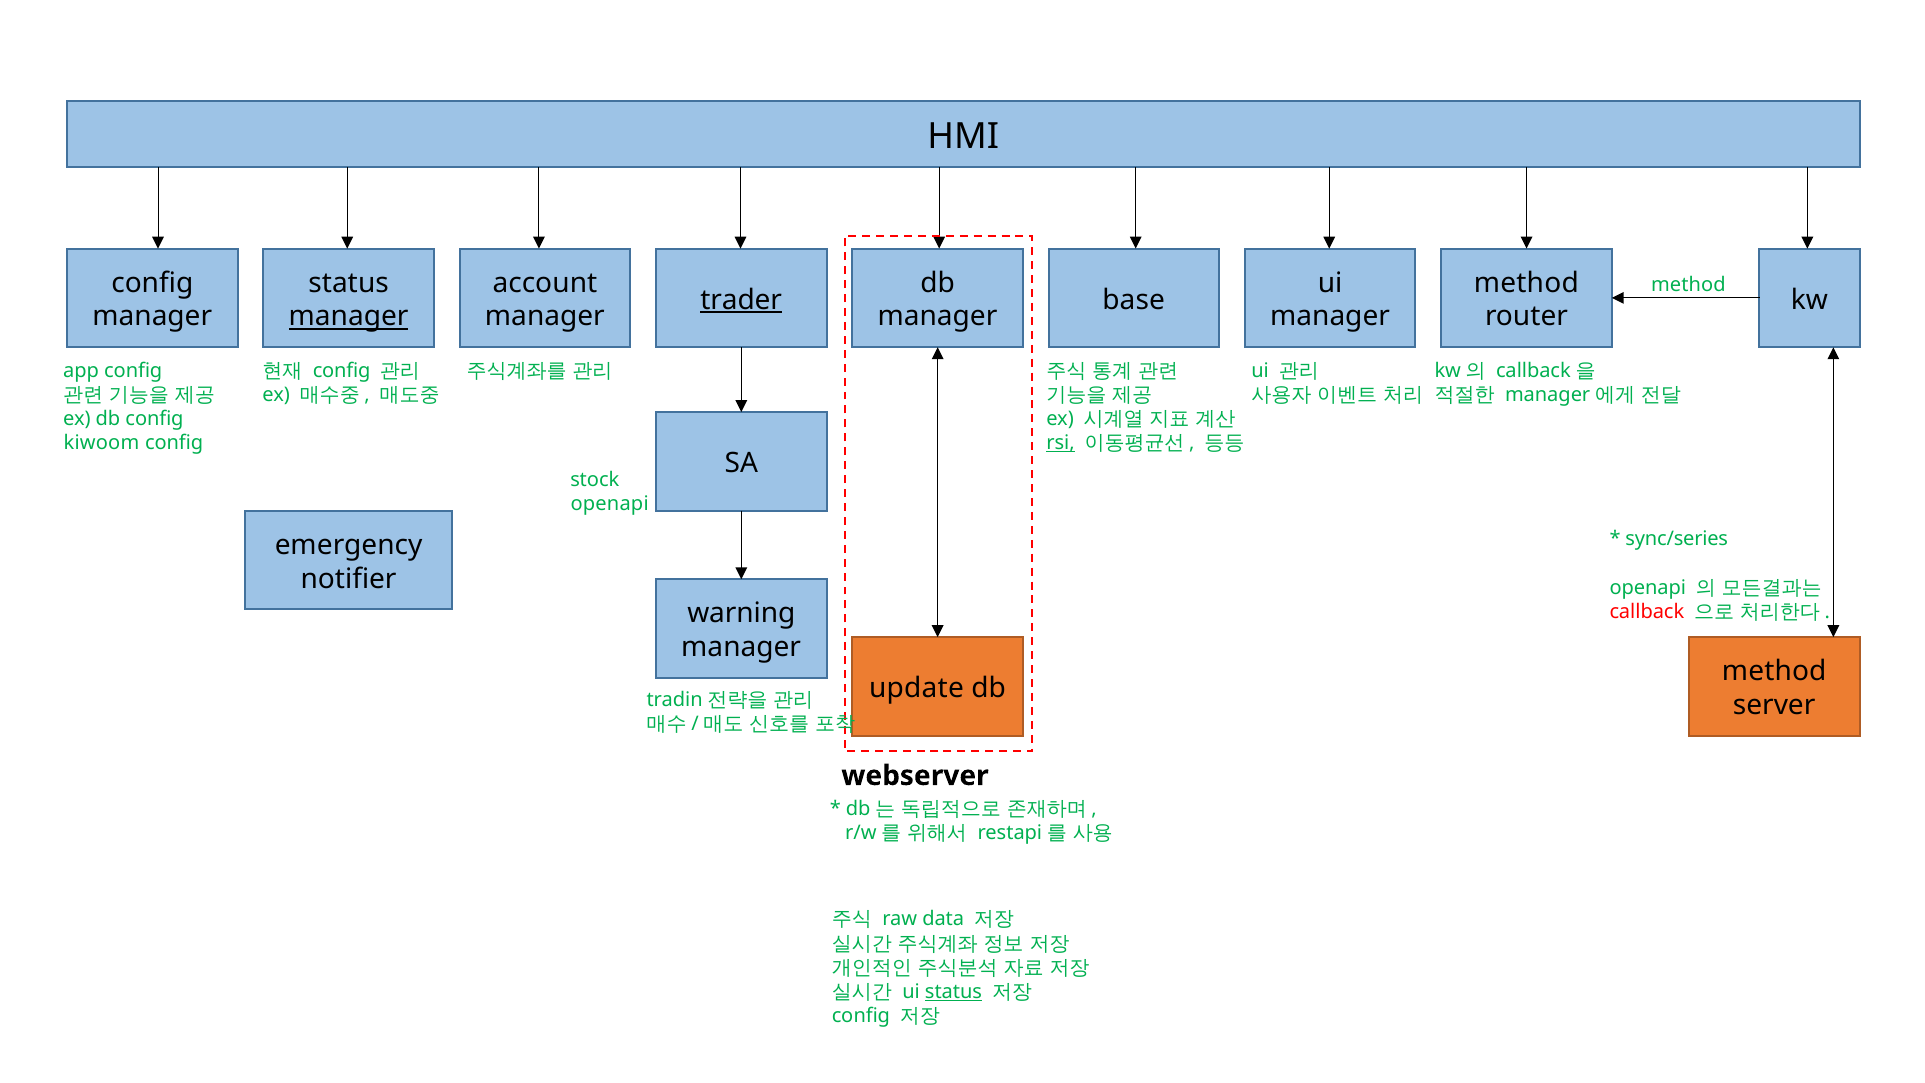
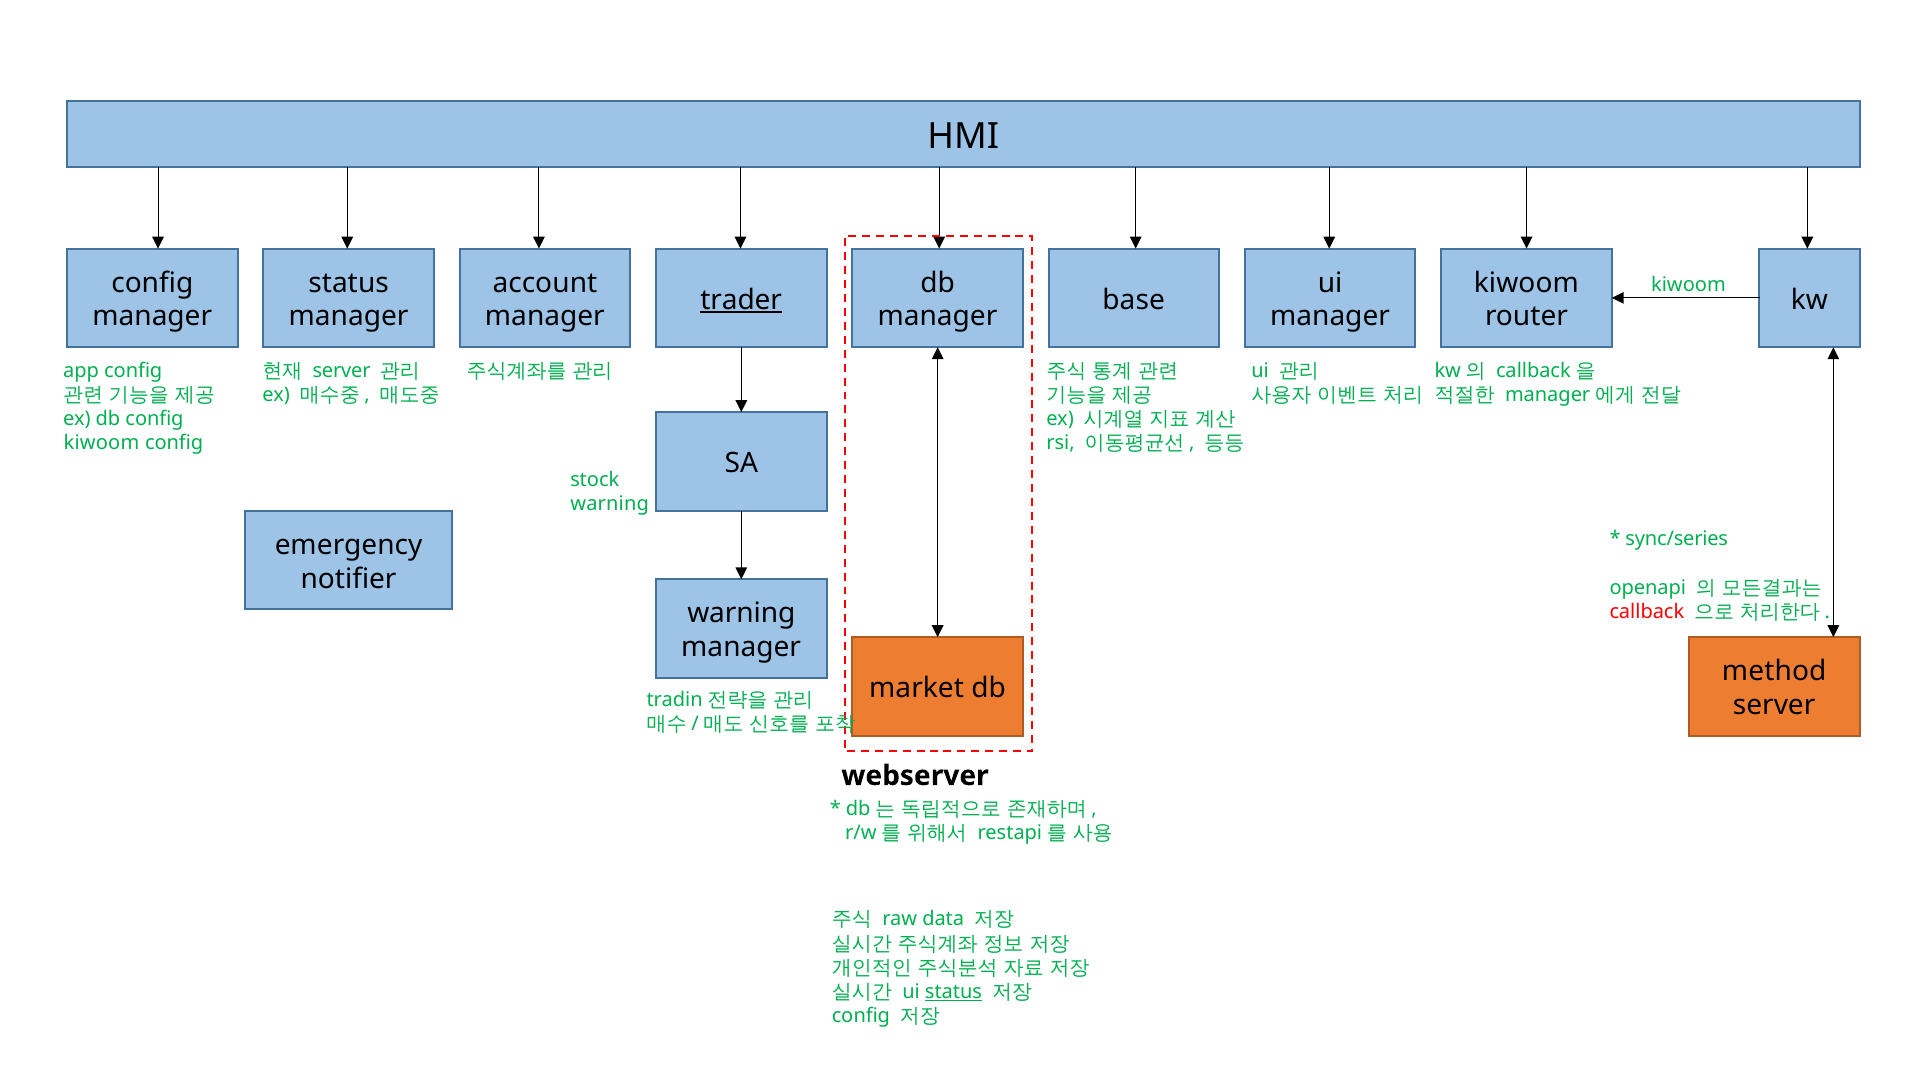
method at (1526, 283): method -> kiwoom
method at (1688, 285): method -> kiwoom
manager at (349, 317) underline: present -> none
config at (342, 370): config -> server
rsi underline: present -> none
openapi at (610, 504): openapi -> warning
update: update -> market
